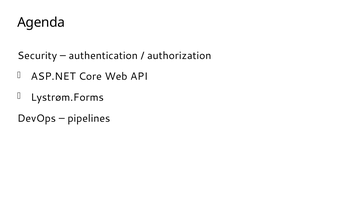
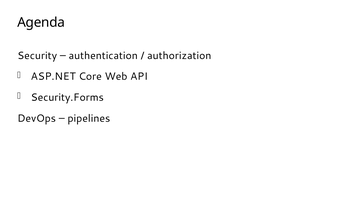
Lystrøm.Forms: Lystrøm.Forms -> Security.Forms
